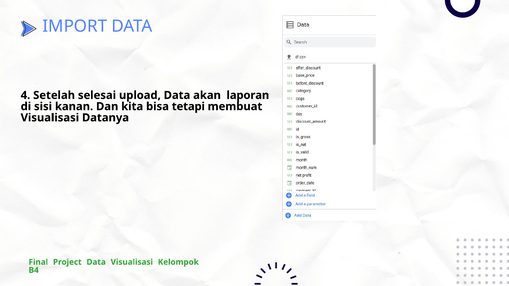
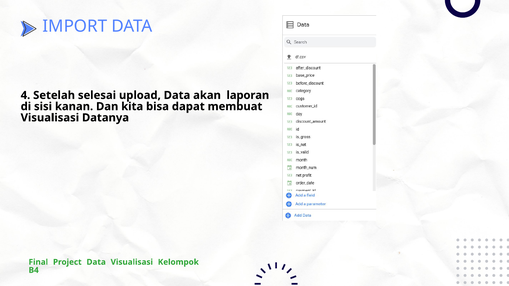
tetapi: tetapi -> dapat
